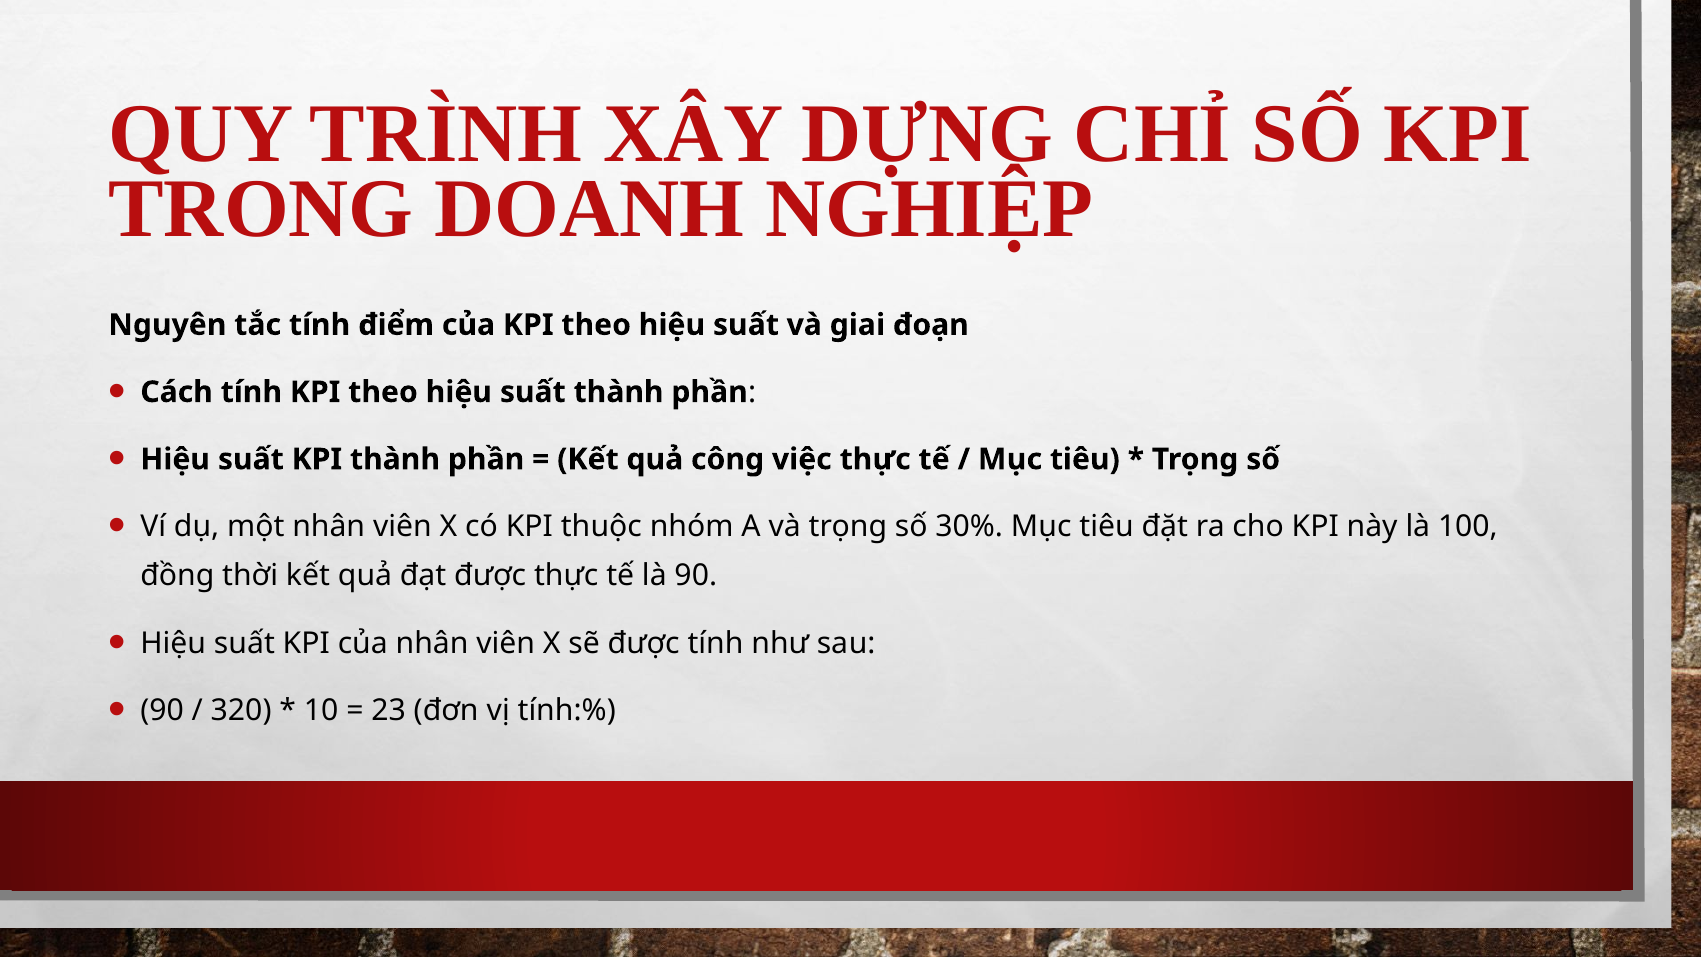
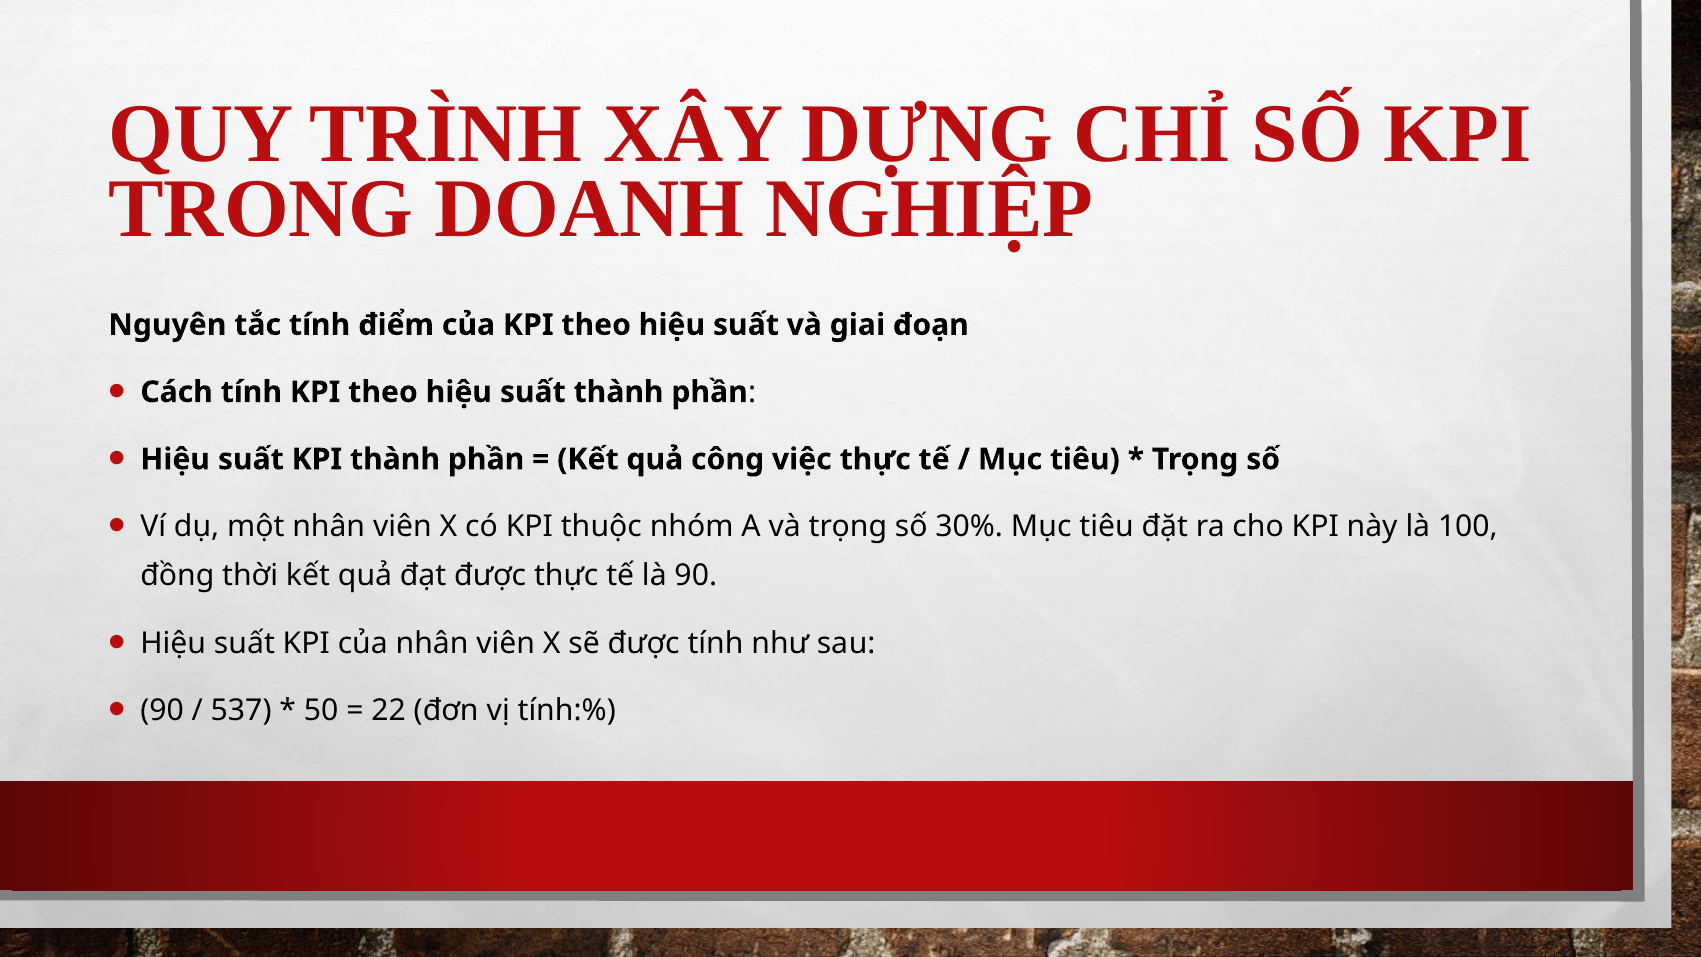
320: 320 -> 537
10: 10 -> 50
23: 23 -> 22
